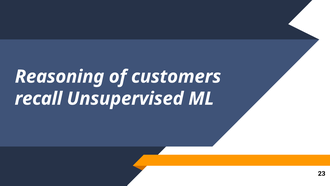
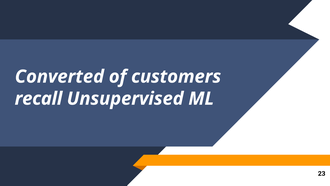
Reasoning: Reasoning -> Converted
